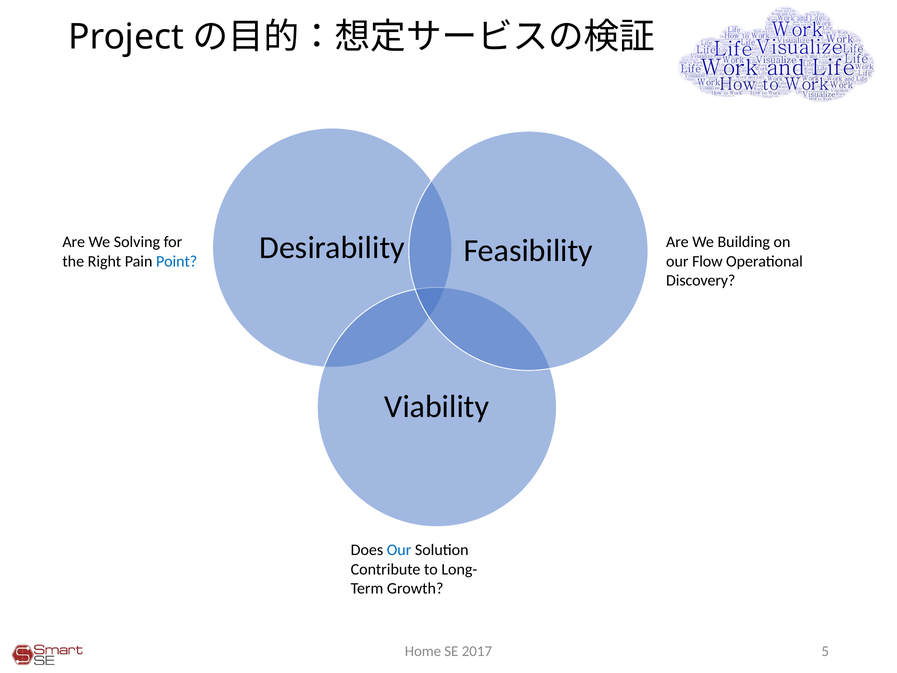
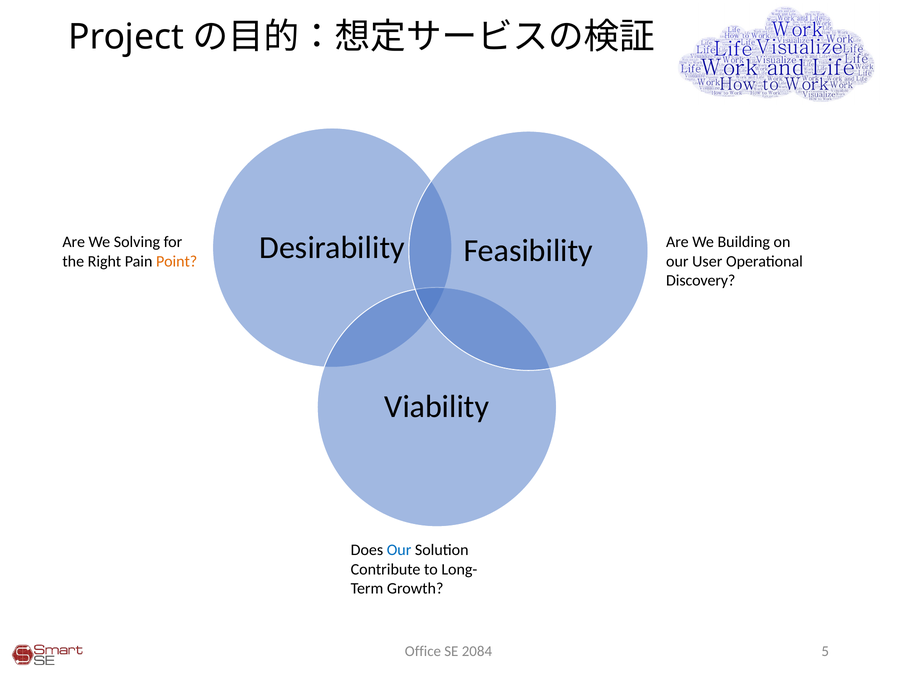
Point colour: blue -> orange
Flow: Flow -> User
Home: Home -> Office
2017: 2017 -> 2084
